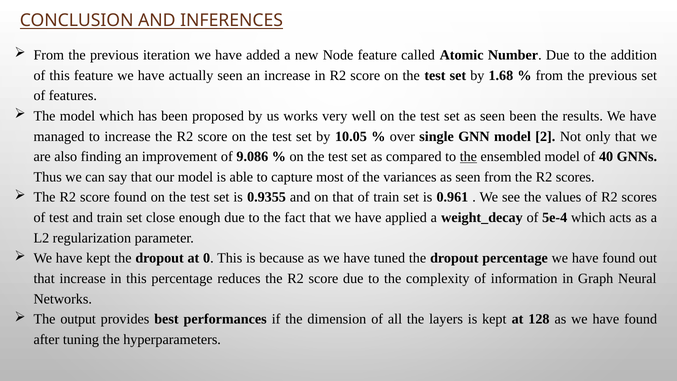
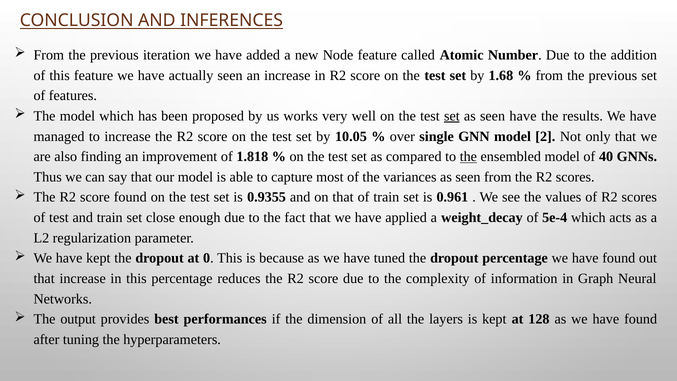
set at (452, 116) underline: none -> present
seen been: been -> have
9.086: 9.086 -> 1.818
